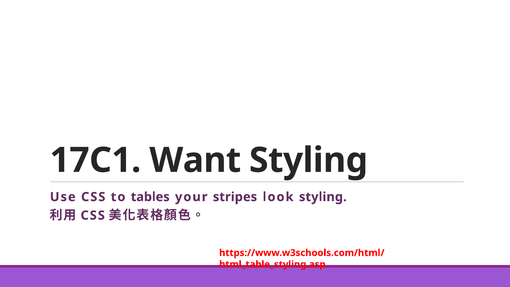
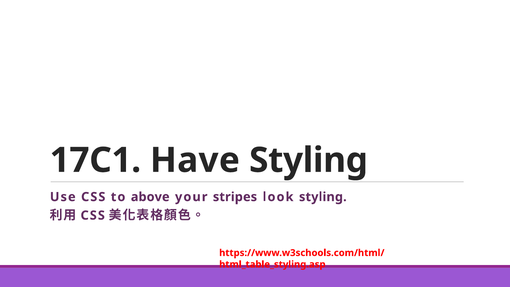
Want: Want -> Have
tables: tables -> above
